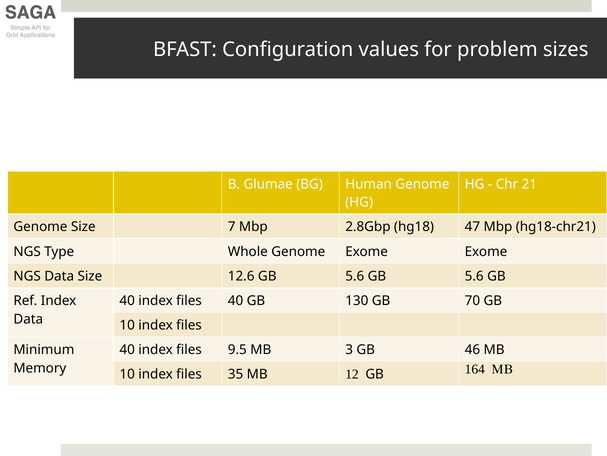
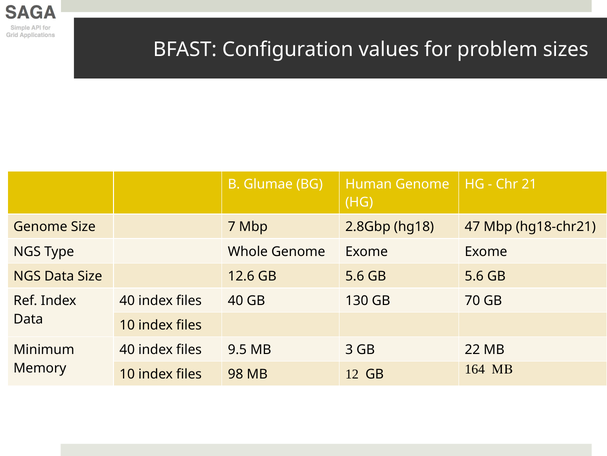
46: 46 -> 22
35: 35 -> 98
